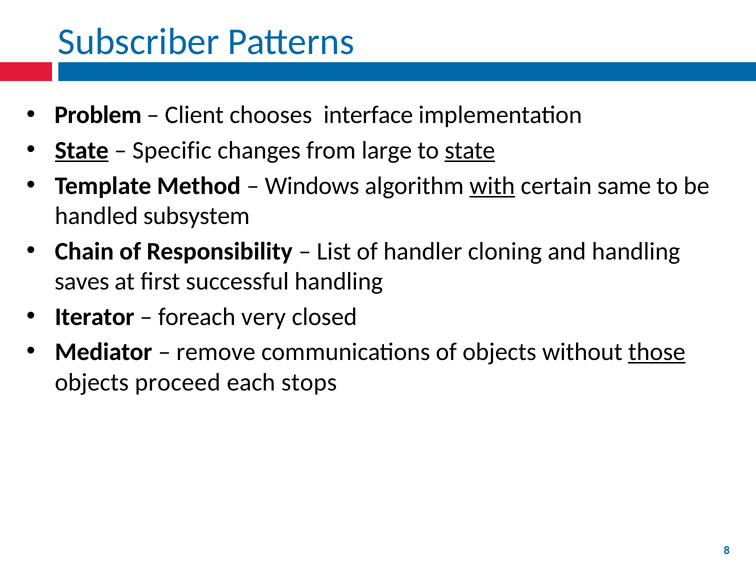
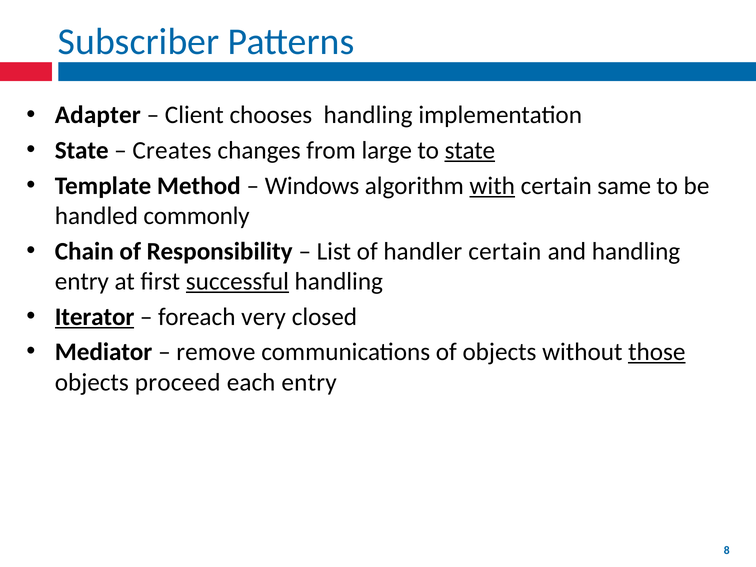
Problem: Problem -> Adapter
chooses interface: interface -> handling
State at (82, 150) underline: present -> none
Specific: Specific -> Creates
subsystem: subsystem -> commonly
handler cloning: cloning -> certain
saves at (82, 281): saves -> entry
successful underline: none -> present
Iterator underline: none -> present
each stops: stops -> entry
